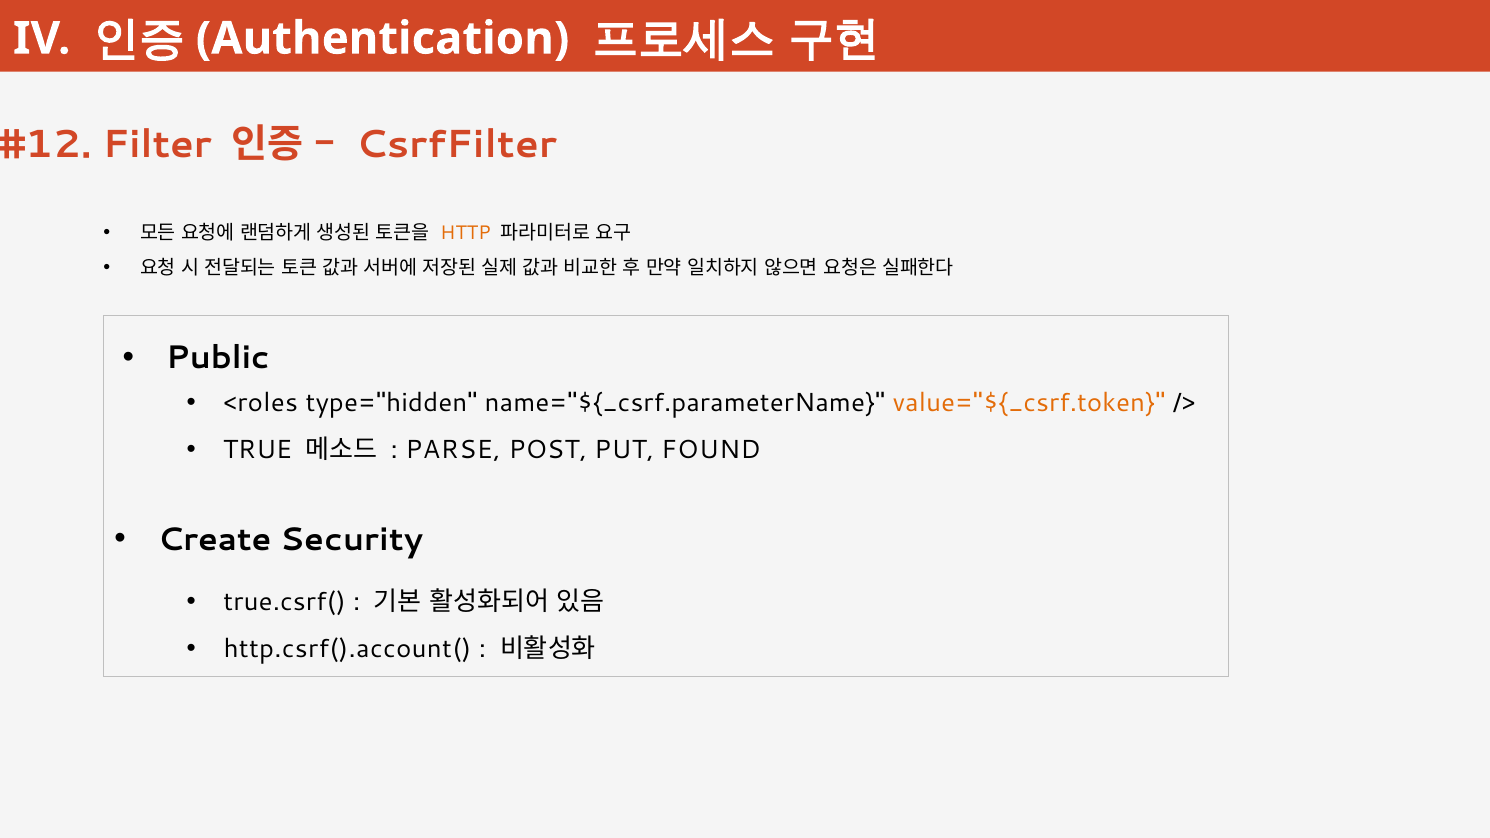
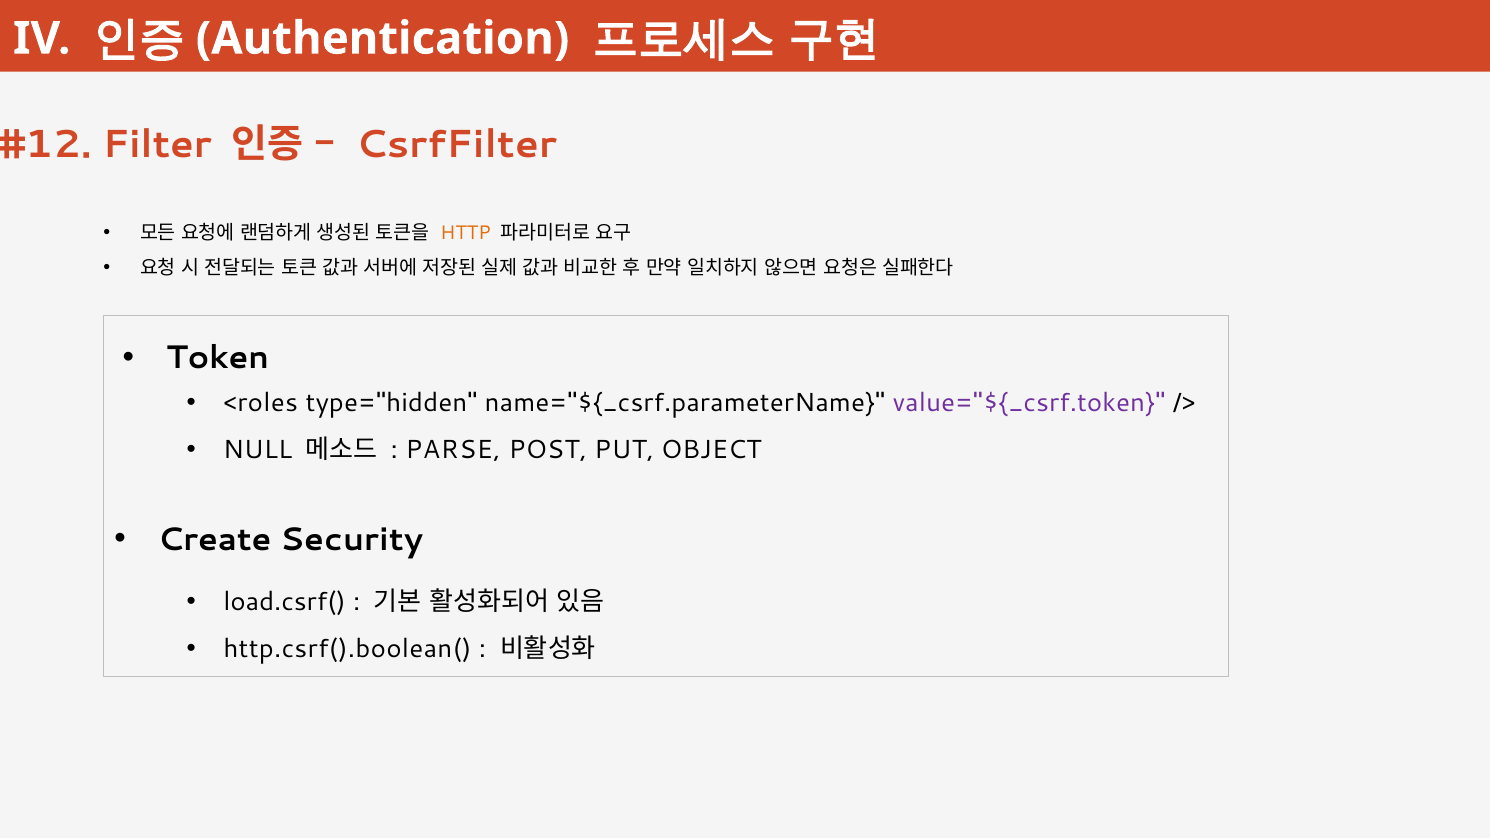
Public: Public -> Token
value="${_csrf.token colour: orange -> purple
TRUE: TRUE -> NULL
FOUND: FOUND -> OBJECT
true.csrf(: true.csrf( -> load.csrf(
http.csrf().account(: http.csrf().account( -> http.csrf().boolean(
